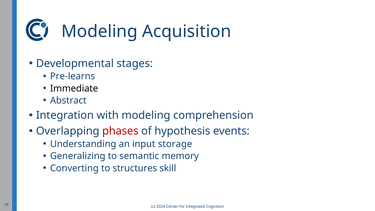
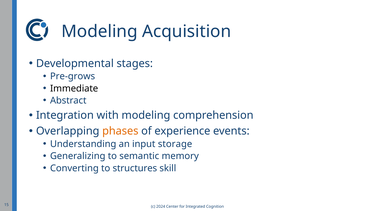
Pre-learns: Pre-learns -> Pre-grows
phases colour: red -> orange
hypothesis: hypothesis -> experience
